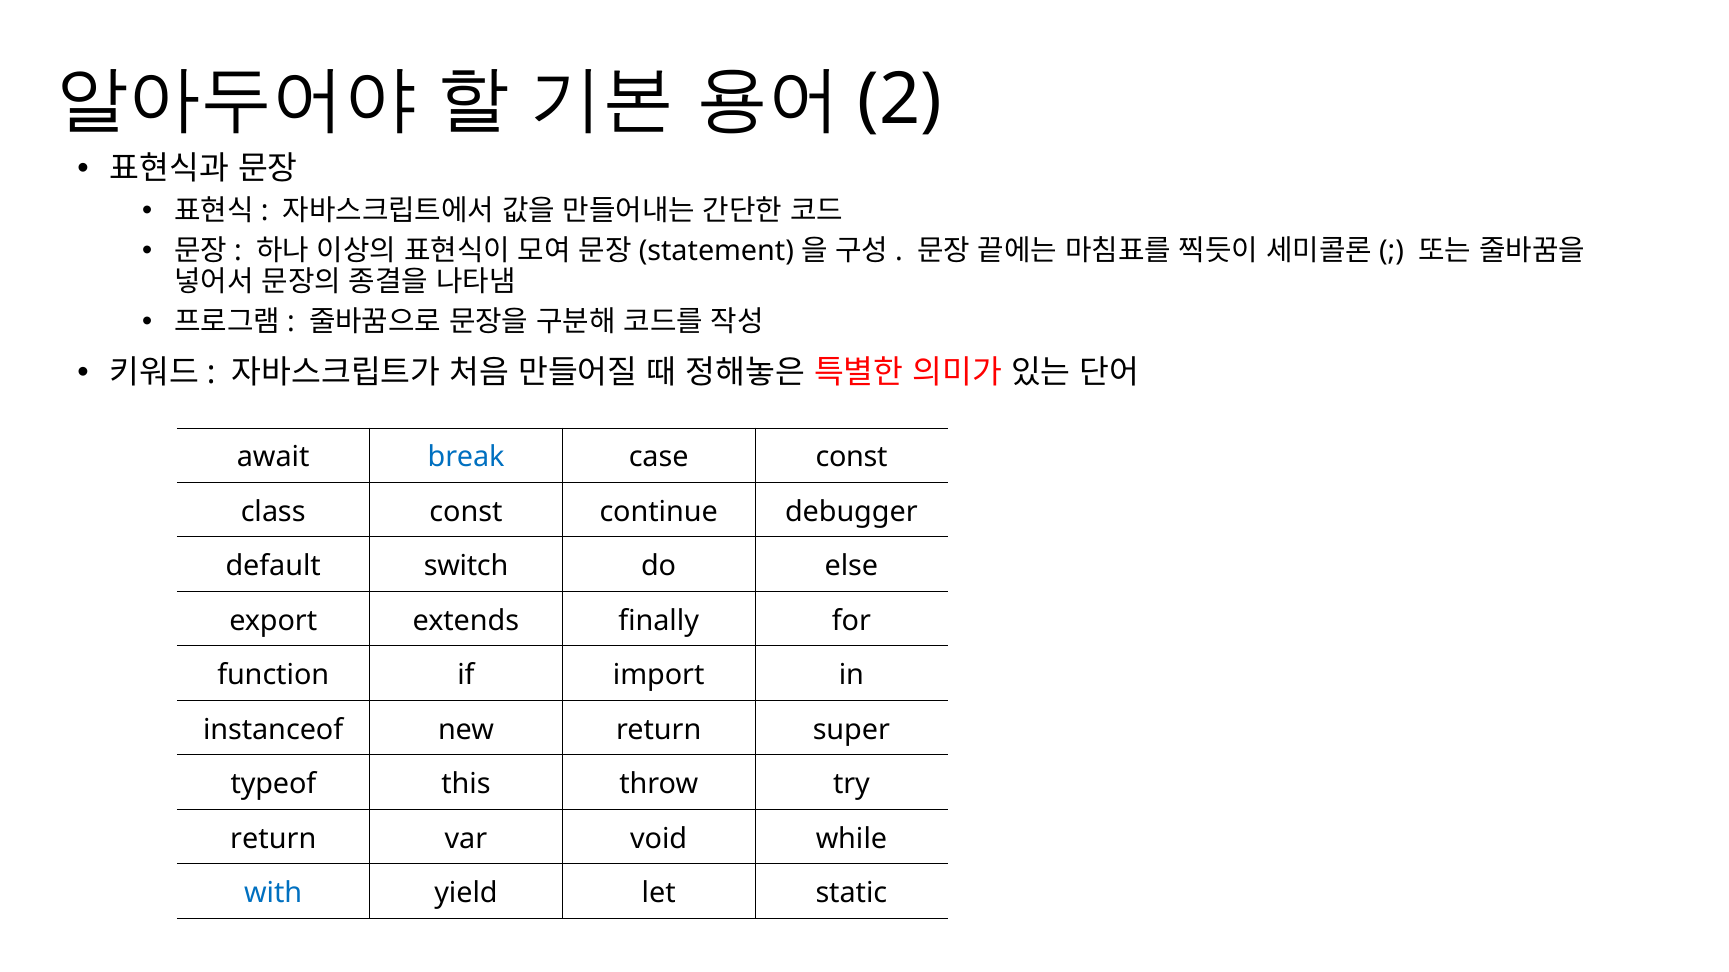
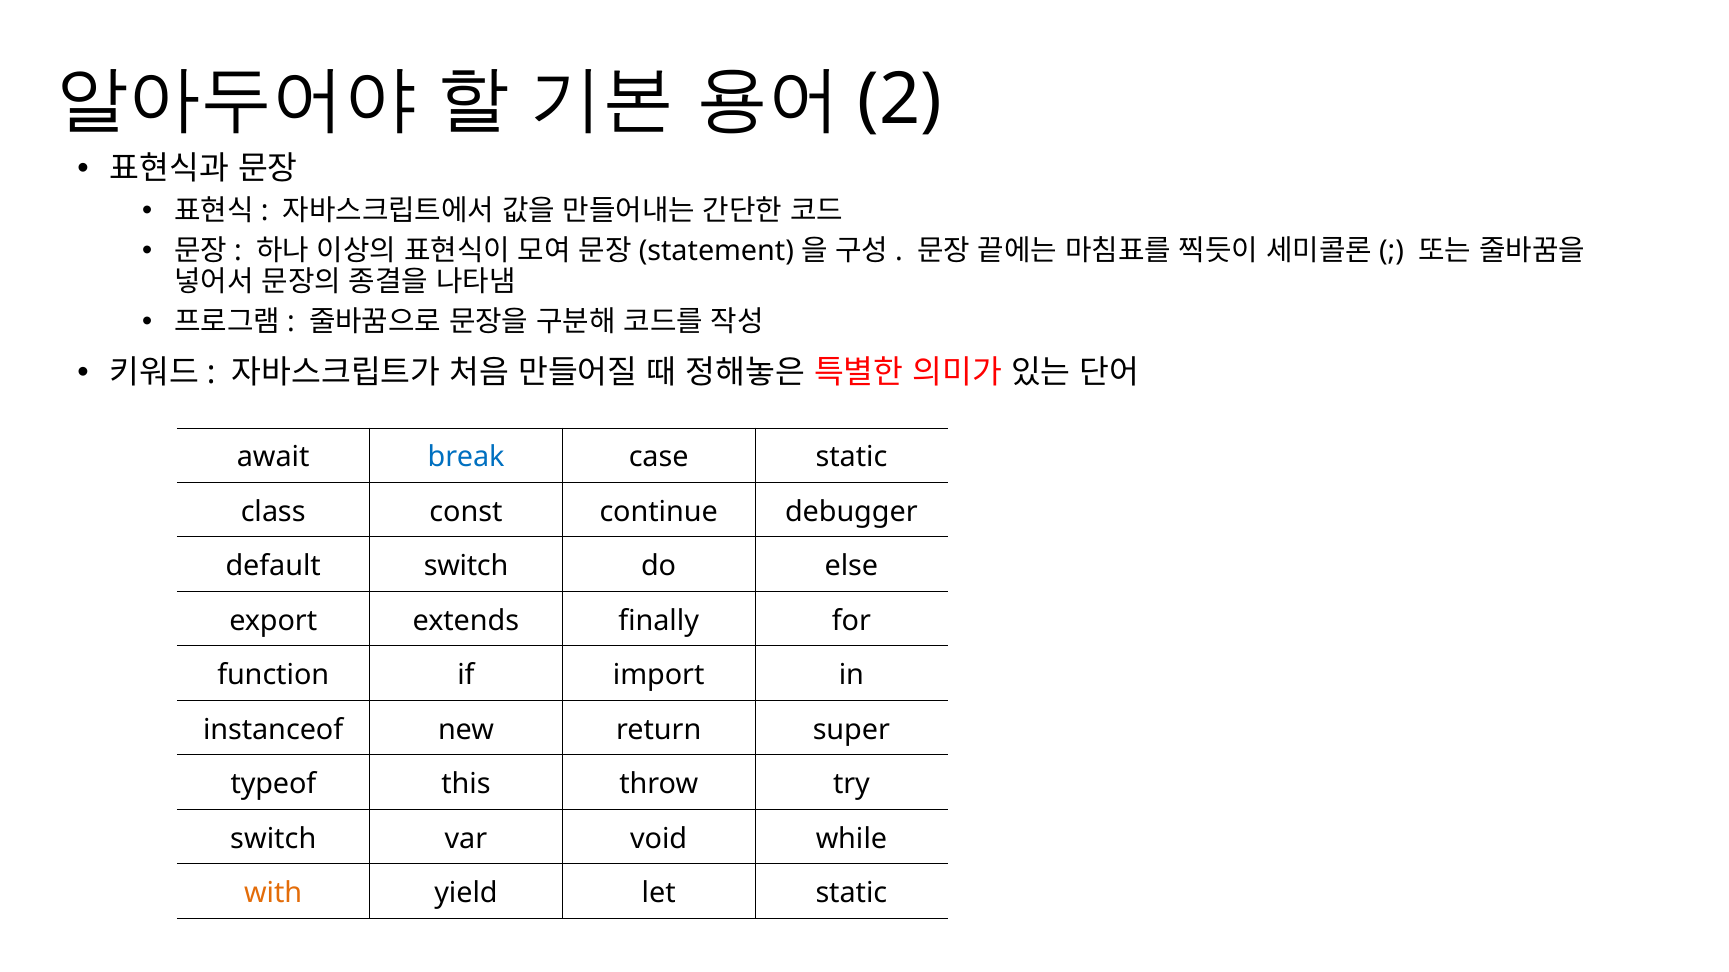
case const: const -> static
return at (273, 839): return -> switch
with colour: blue -> orange
